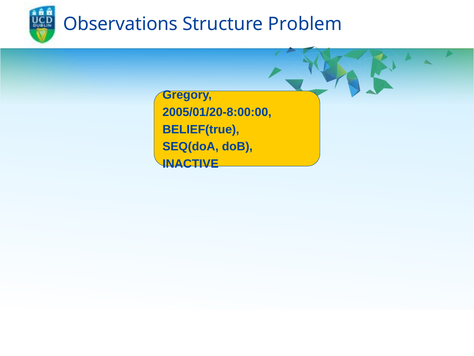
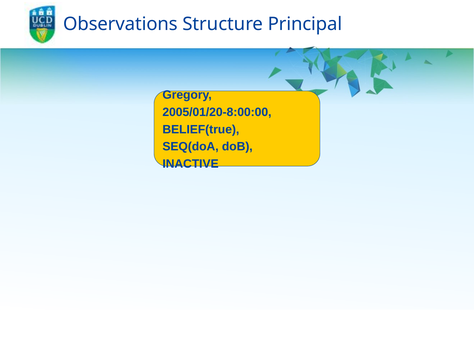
Problem: Problem -> Principal
